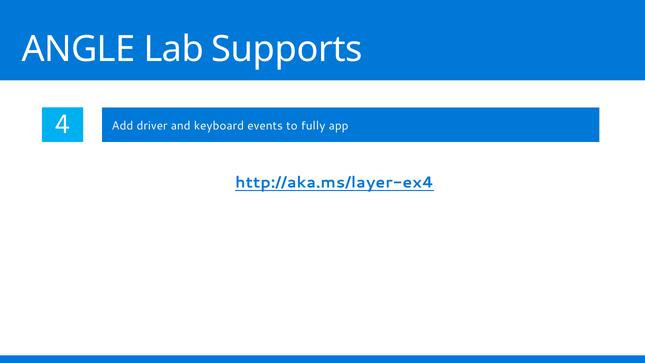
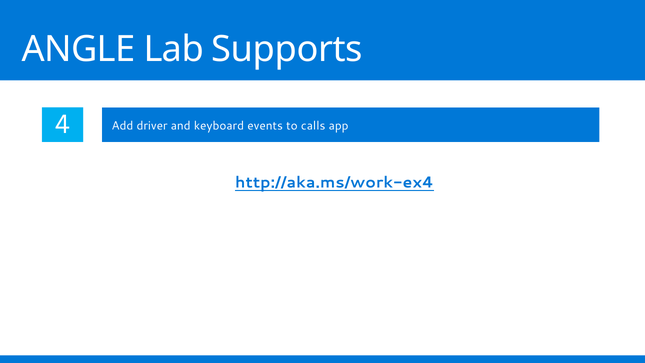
fully: fully -> calls
http://aka.ms/layer-ex4: http://aka.ms/layer-ex4 -> http://aka.ms/work-ex4
